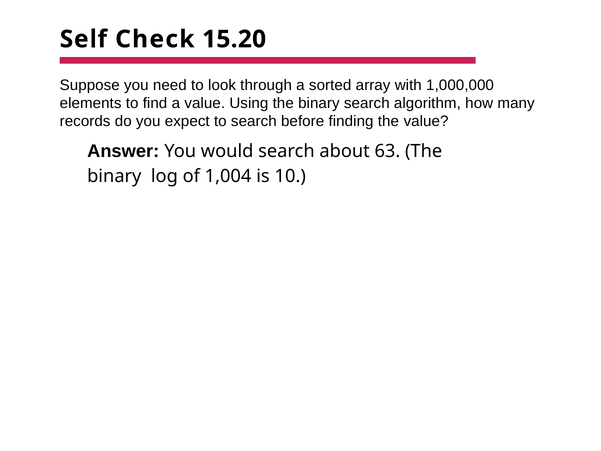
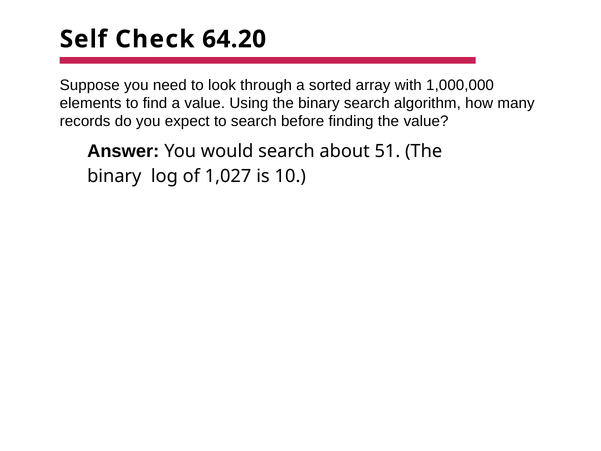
15.20: 15.20 -> 64.20
63: 63 -> 51
1,004: 1,004 -> 1,027
